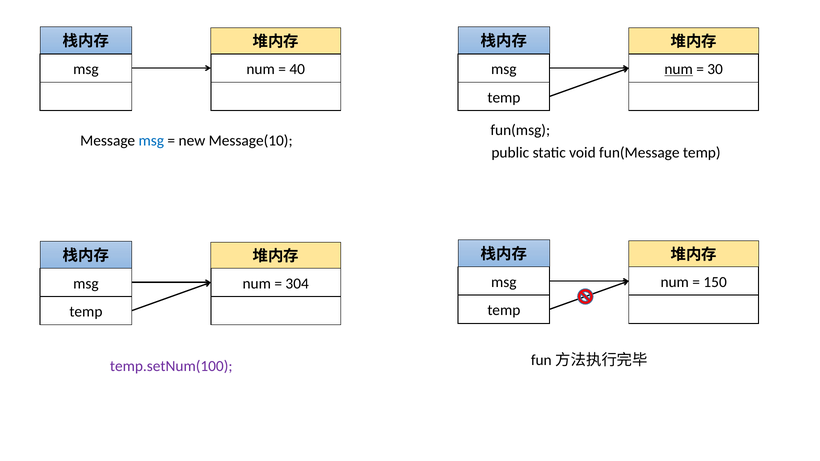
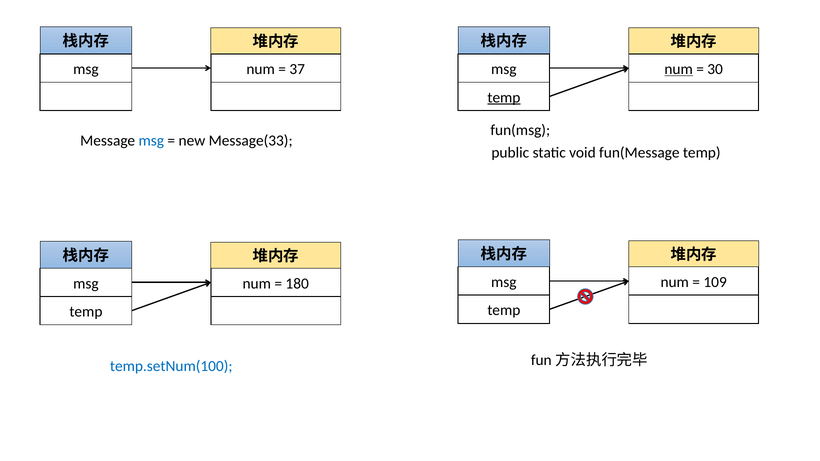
40: 40 -> 37
temp at (504, 97) underline: none -> present
Message(10: Message(10 -> Message(33
150: 150 -> 109
304: 304 -> 180
temp.setNum(100 colour: purple -> blue
